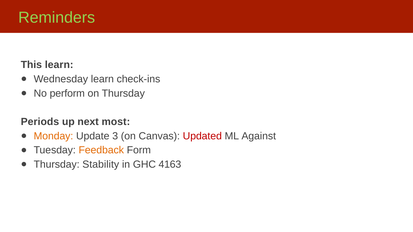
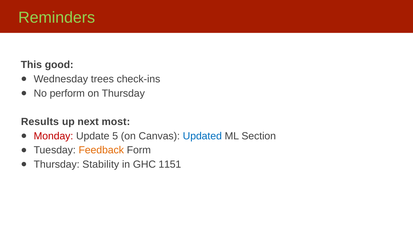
This learn: learn -> good
Wednesday learn: learn -> trees
Periods: Periods -> Results
Monday colour: orange -> red
3: 3 -> 5
Updated colour: red -> blue
Against: Against -> Section
4163: 4163 -> 1151
